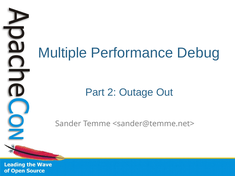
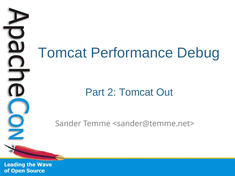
Multiple at (63, 53): Multiple -> Tomcat
2 Outage: Outage -> Tomcat
